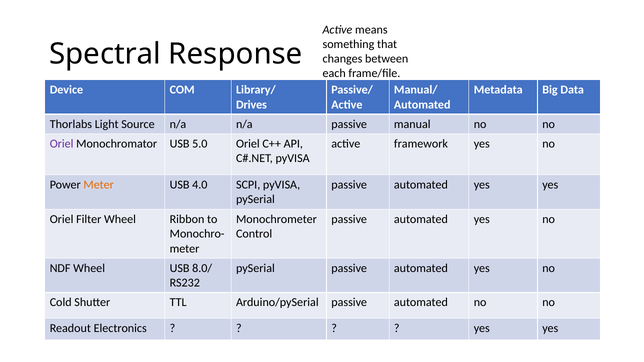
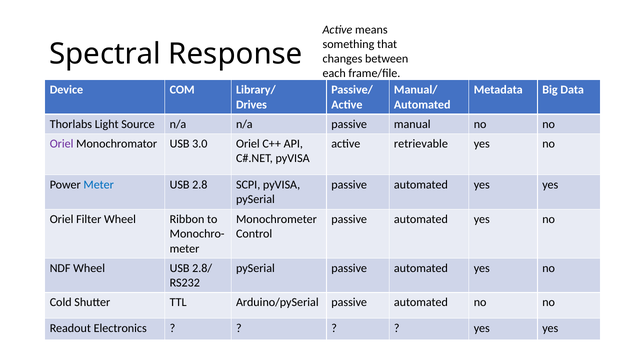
5.0: 5.0 -> 3.0
framework: framework -> retrievable
Meter at (99, 185) colour: orange -> blue
4.0: 4.0 -> 2.8
8.0/: 8.0/ -> 2.8/
